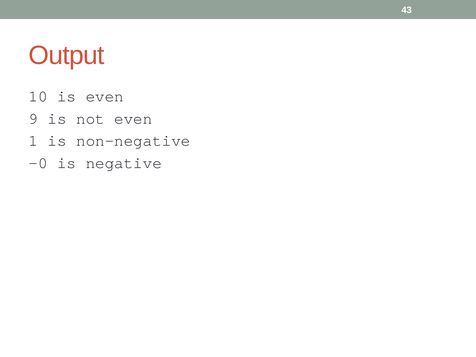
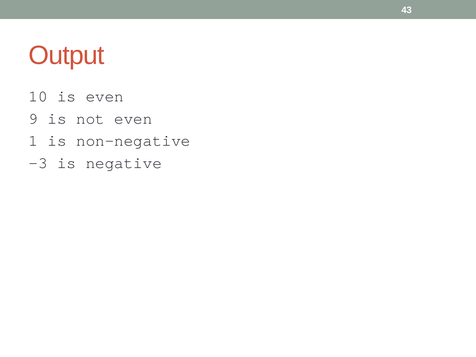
-0: -0 -> -3
